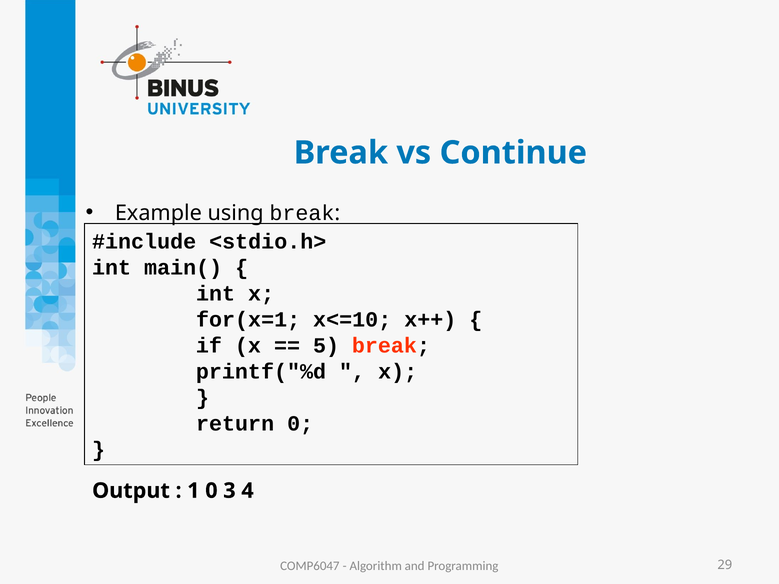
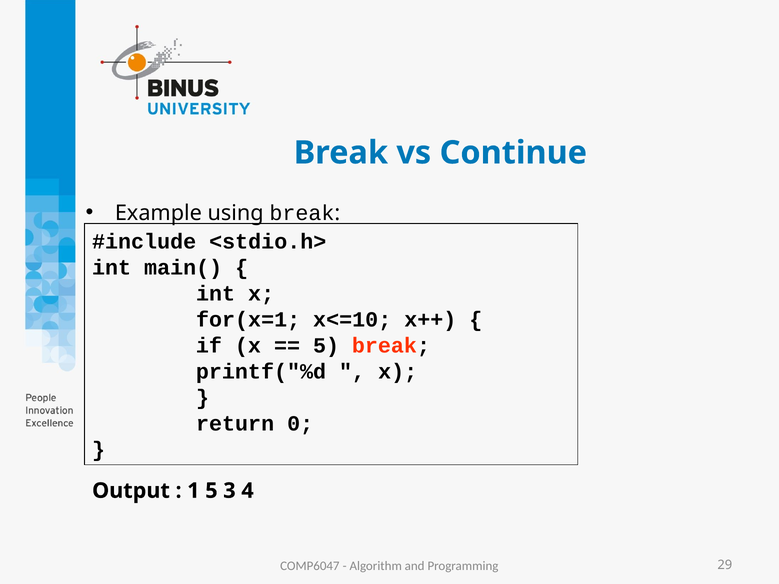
1 0: 0 -> 5
